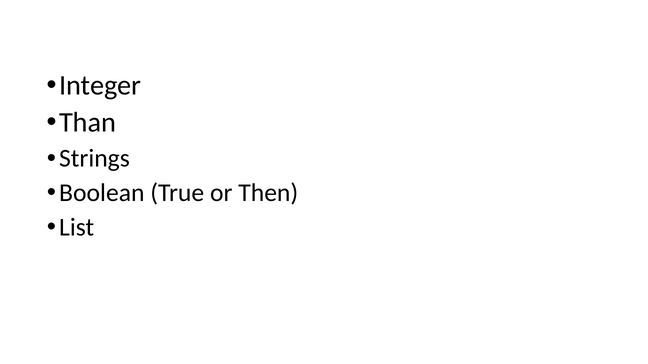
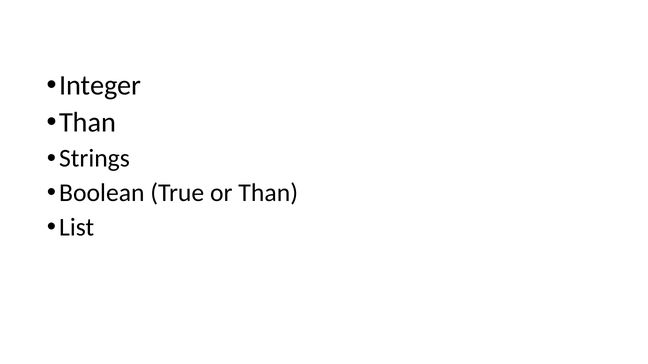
or Then: Then -> Than
